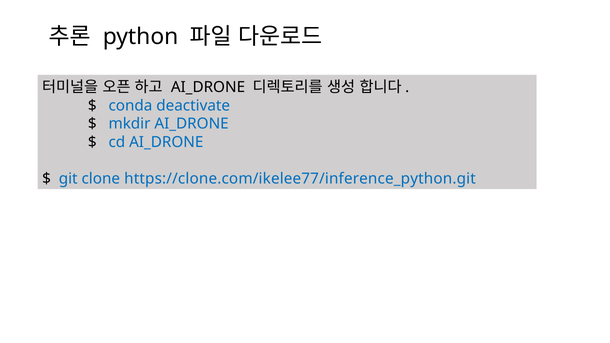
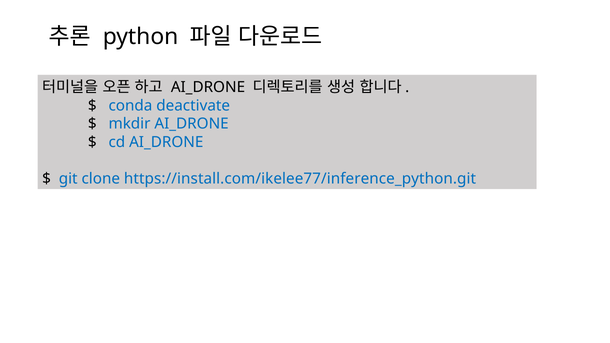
https://clone.com/ikelee77/inference_python.git: https://clone.com/ikelee77/inference_python.git -> https://install.com/ikelee77/inference_python.git
